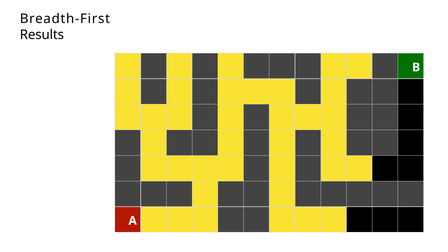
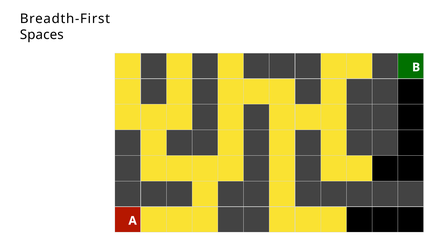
Results: Results -> Spaces
